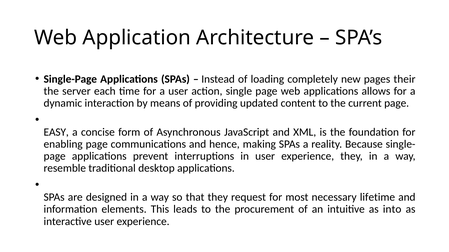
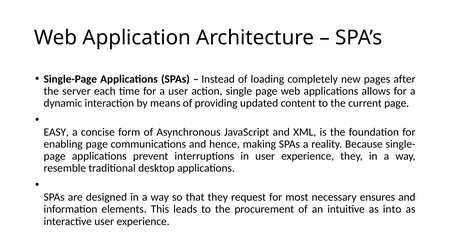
their: their -> after
lifetime: lifetime -> ensures
